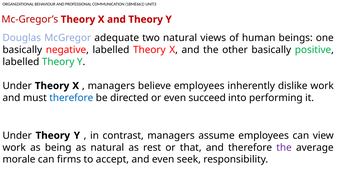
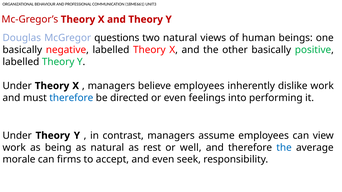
adequate: adequate -> questions
succeed: succeed -> feelings
that: that -> well
the at (284, 148) colour: purple -> blue
